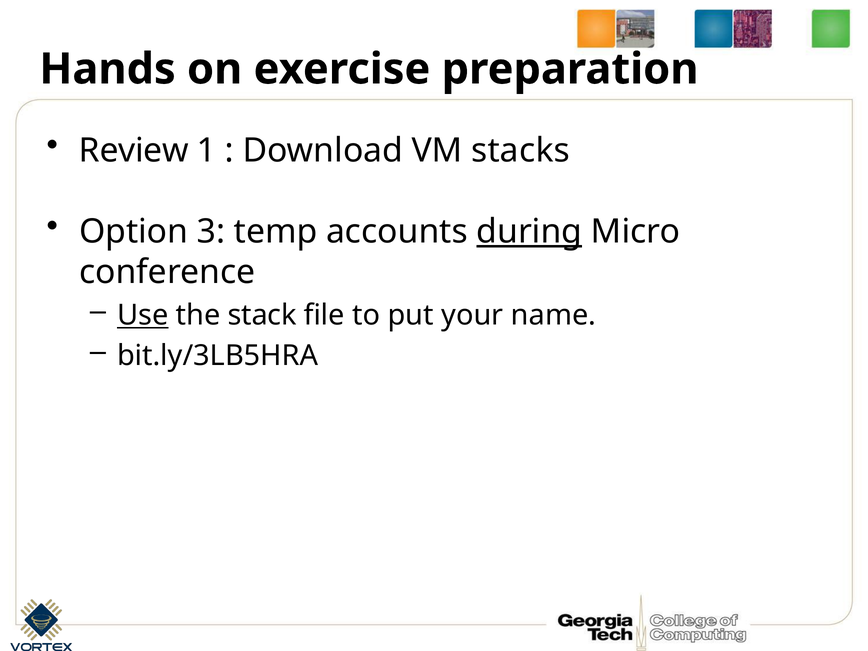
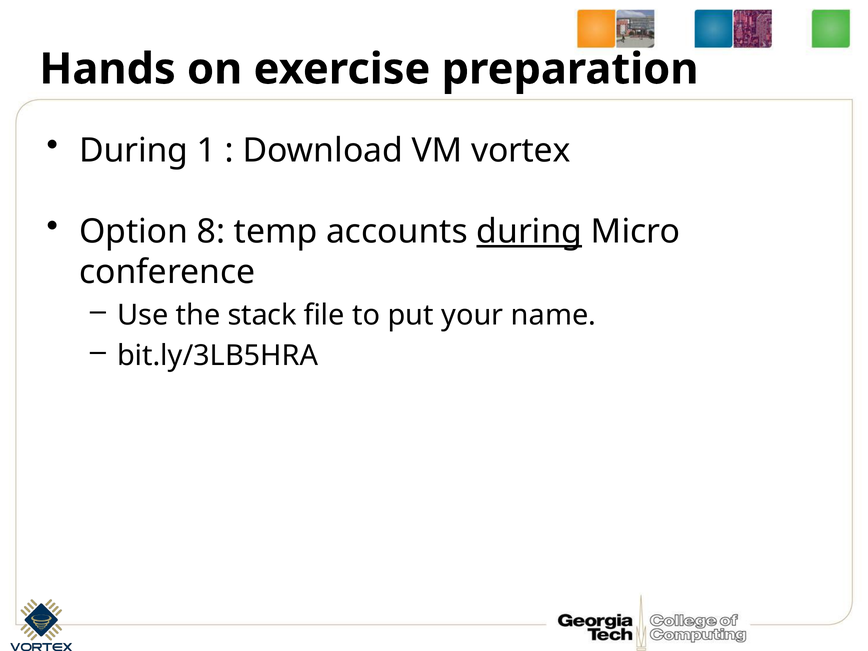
Review at (134, 151): Review -> During
stacks: stacks -> vortex
3: 3 -> 8
Use underline: present -> none
